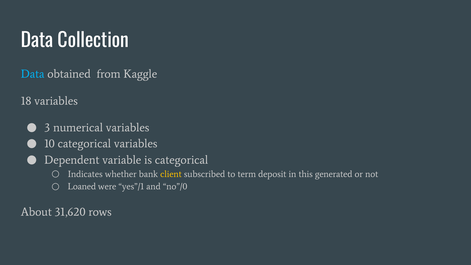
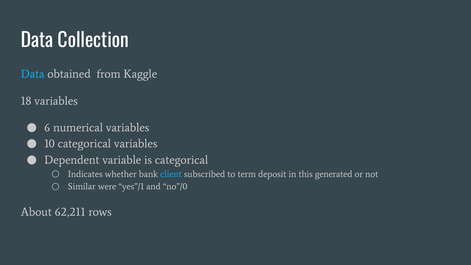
3: 3 -> 6
client colour: yellow -> light blue
Loaned: Loaned -> Similar
31,620: 31,620 -> 62,211
